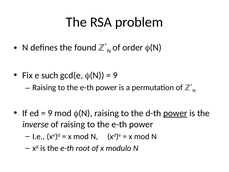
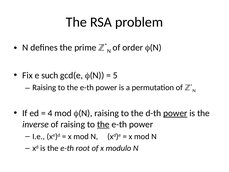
found: found -> prime
9 at (115, 75): 9 -> 5
9 at (50, 113): 9 -> 4
the at (103, 124) underline: none -> present
